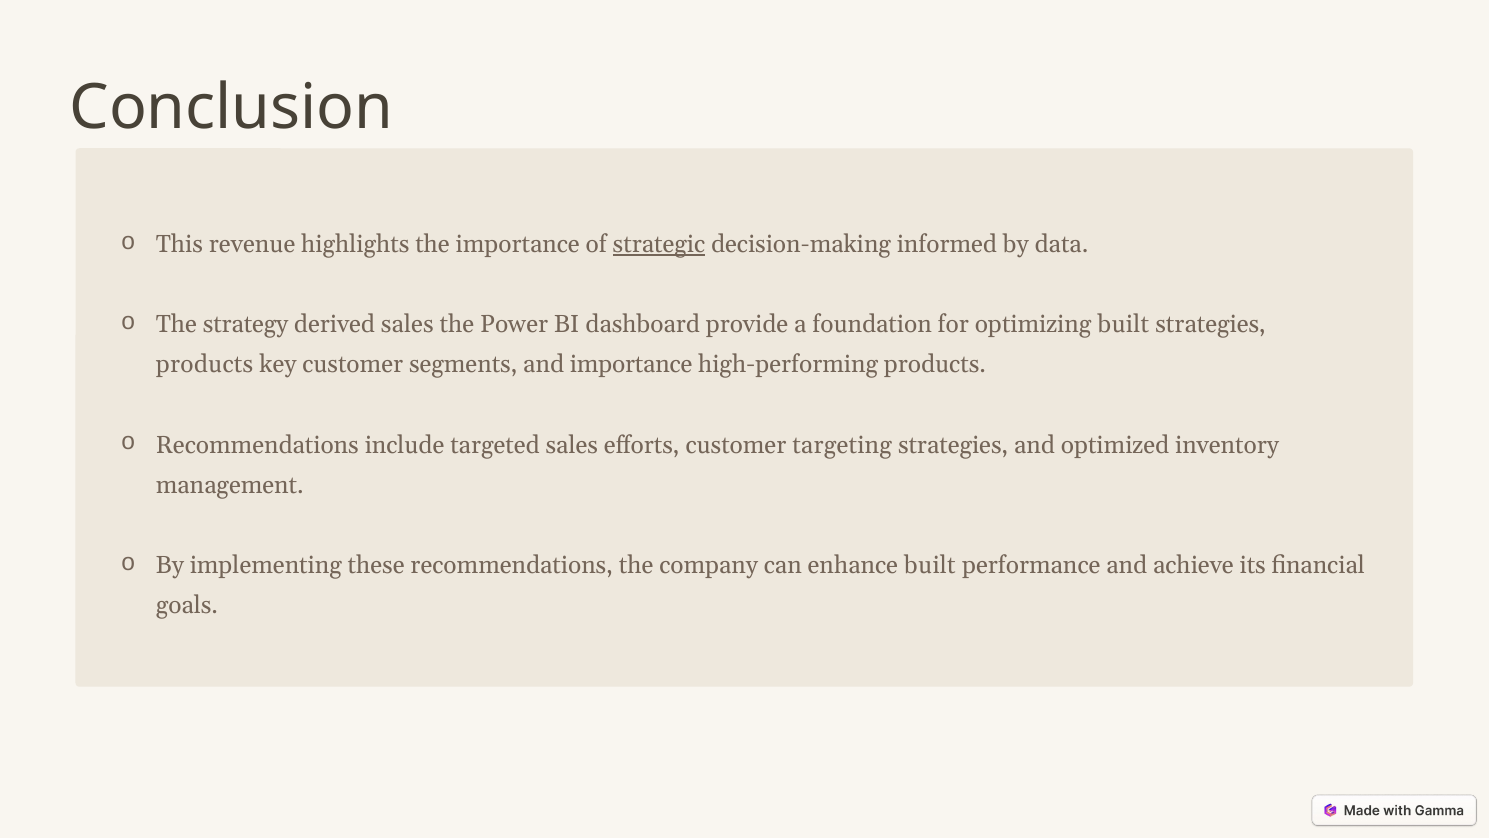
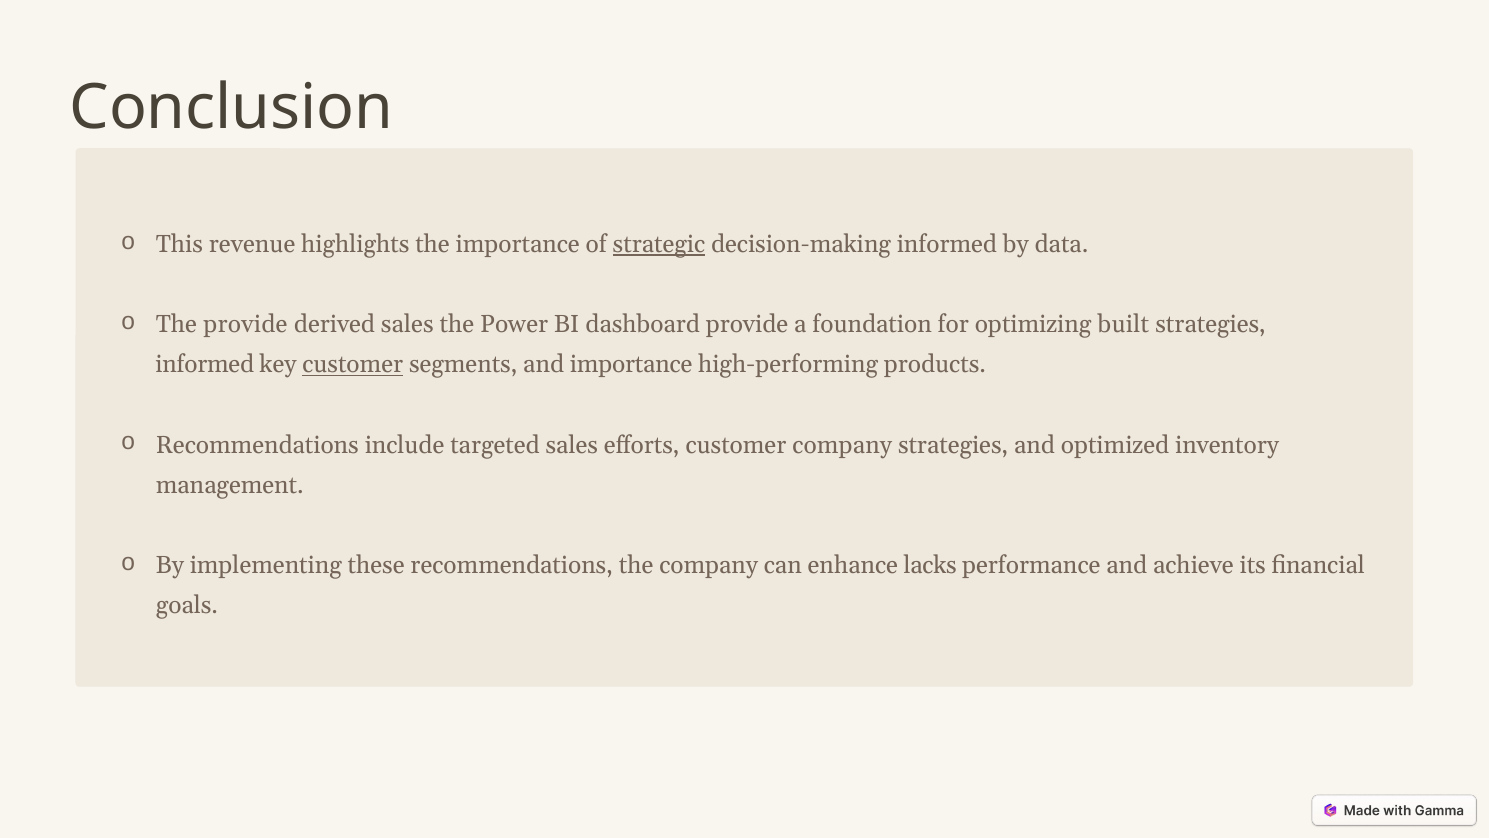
The strategy: strategy -> provide
products at (205, 365): products -> informed
customer at (353, 365) underline: none -> present
customer targeting: targeting -> company
enhance built: built -> lacks
